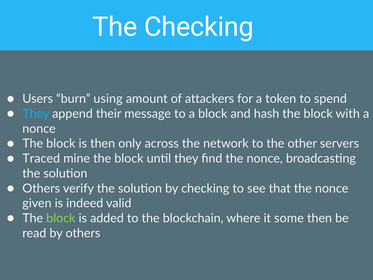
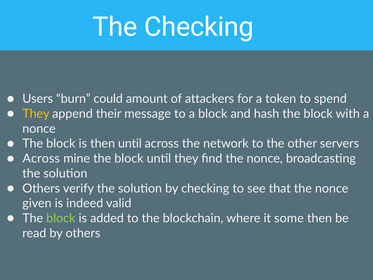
using: using -> could
They at (36, 114) colour: light blue -> yellow
then only: only -> until
Traced at (41, 158): Traced -> Across
